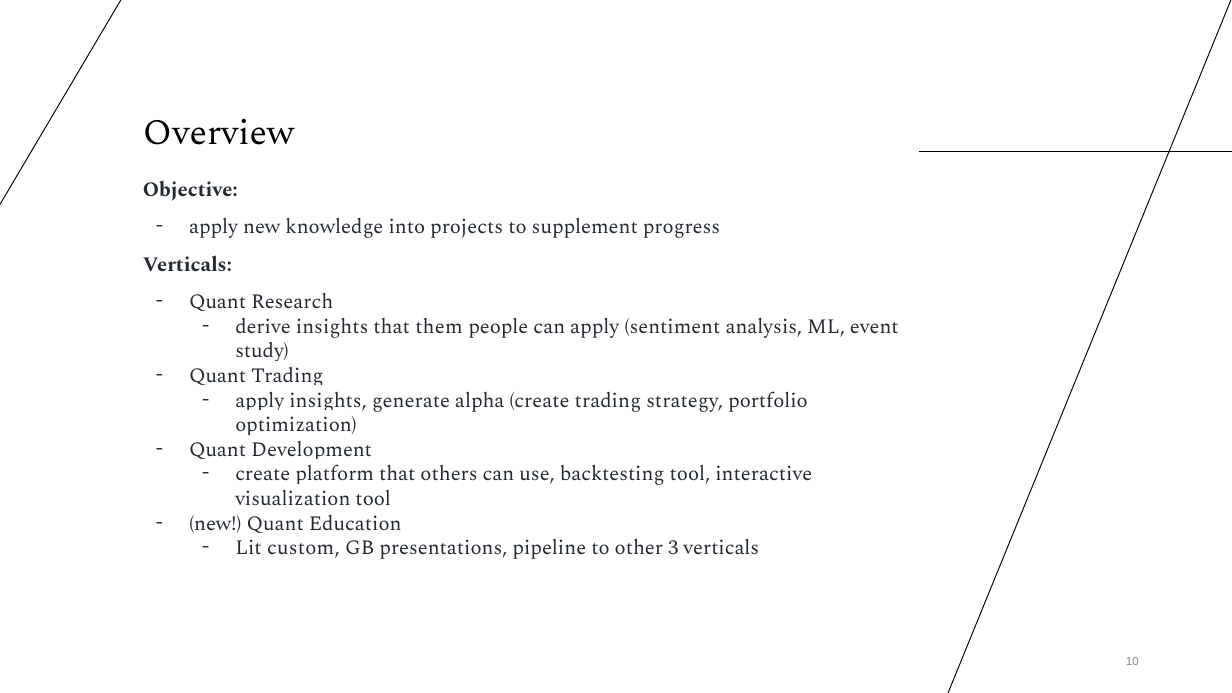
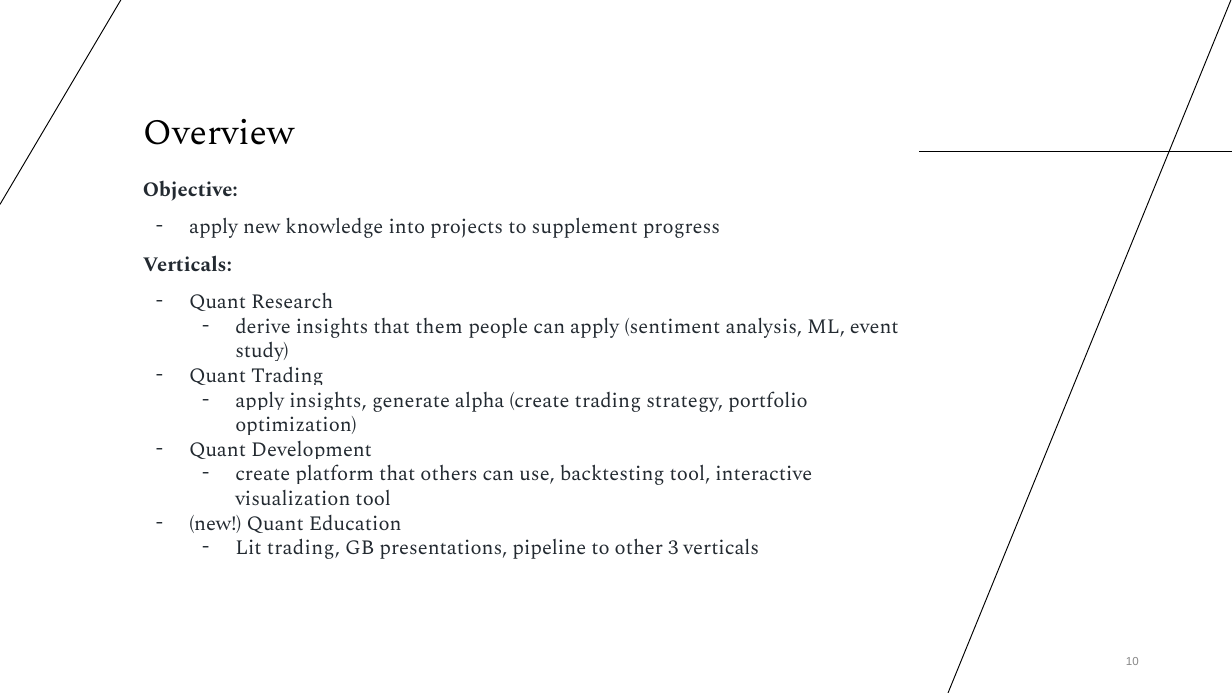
Lit custom: custom -> trading
